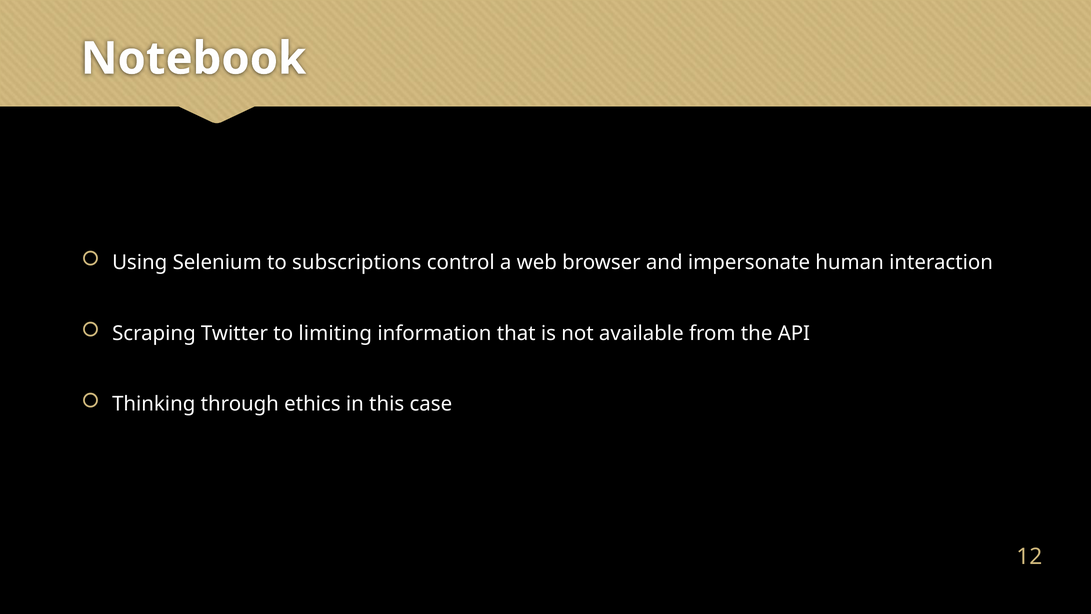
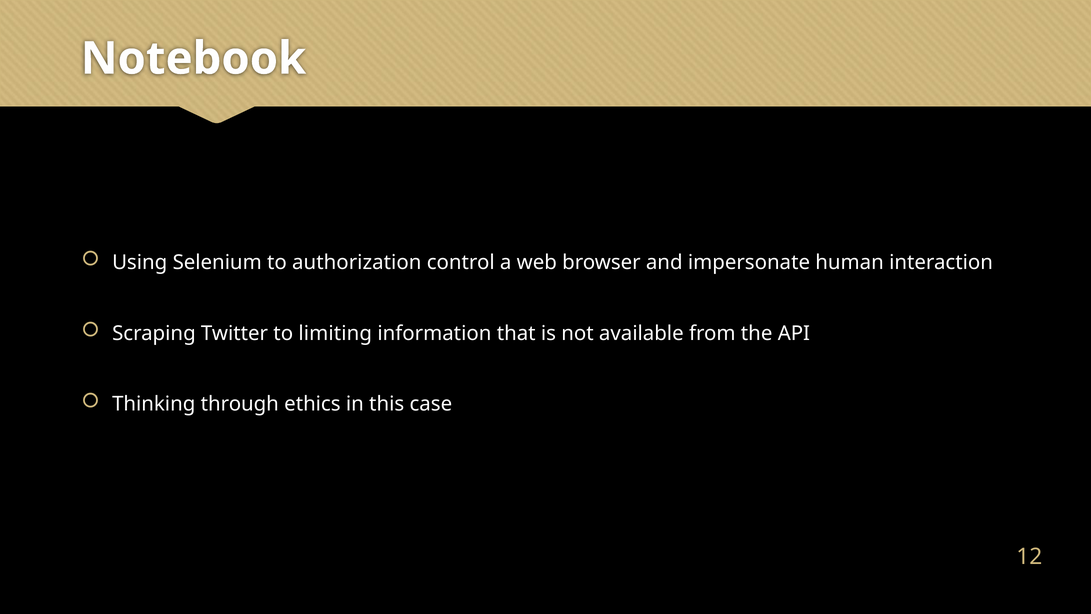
subscriptions: subscriptions -> authorization
